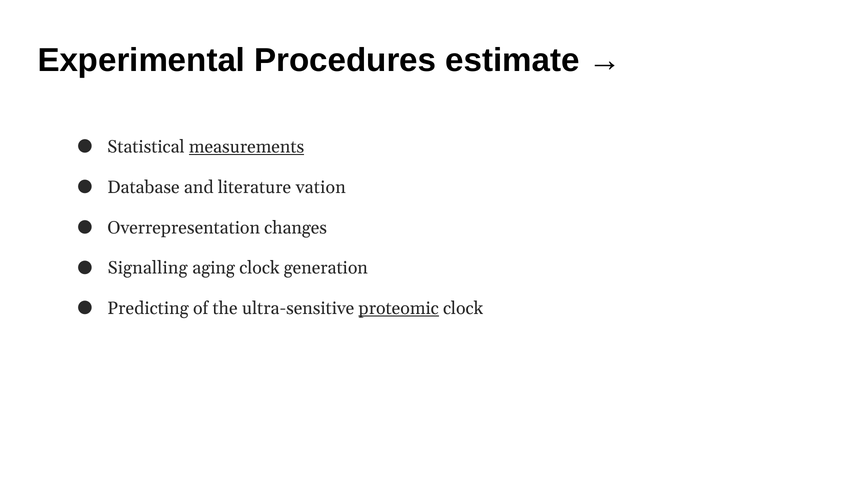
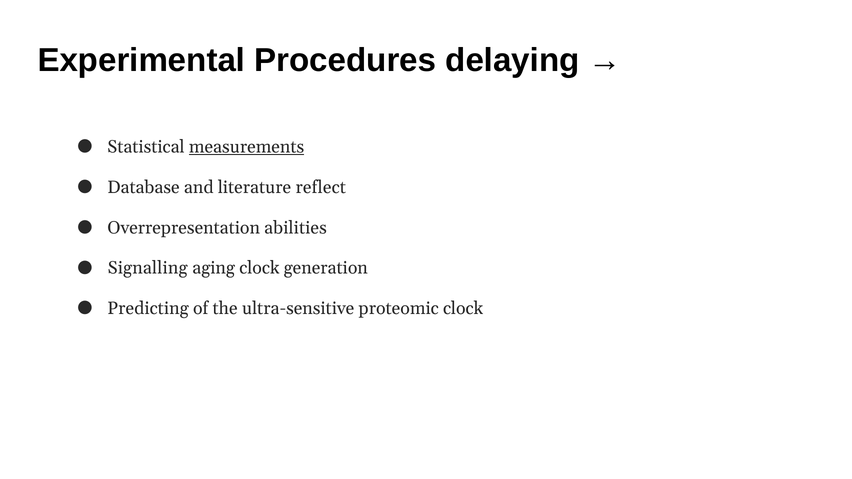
estimate: estimate -> delaying
vation: vation -> reflect
changes: changes -> abilities
proteomic underline: present -> none
